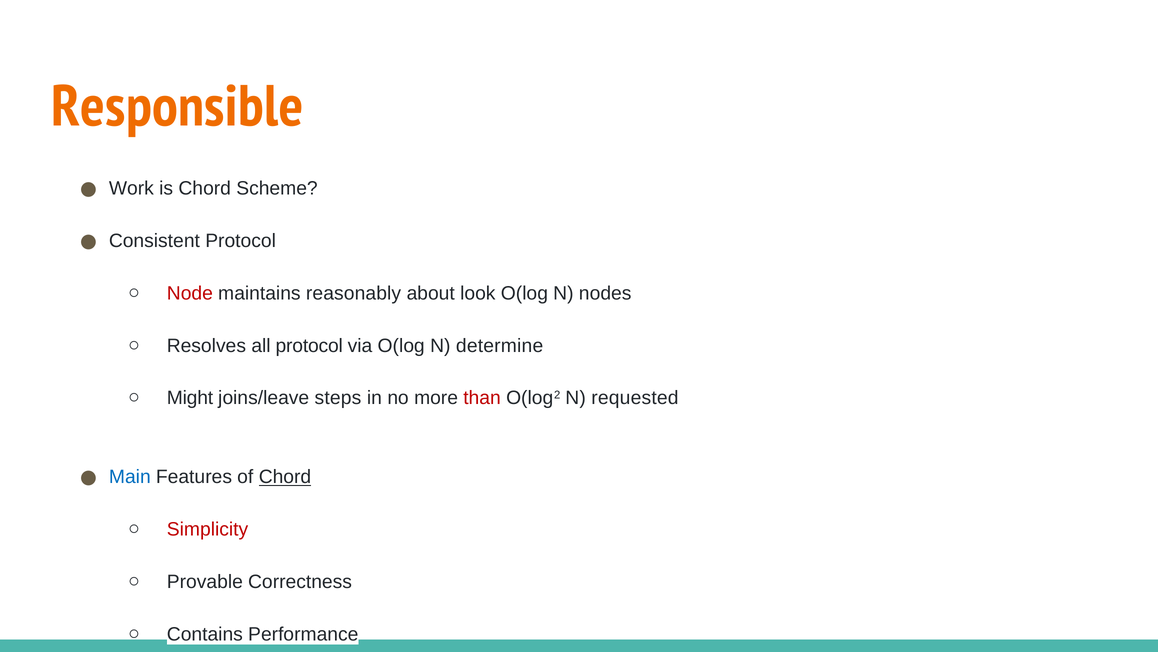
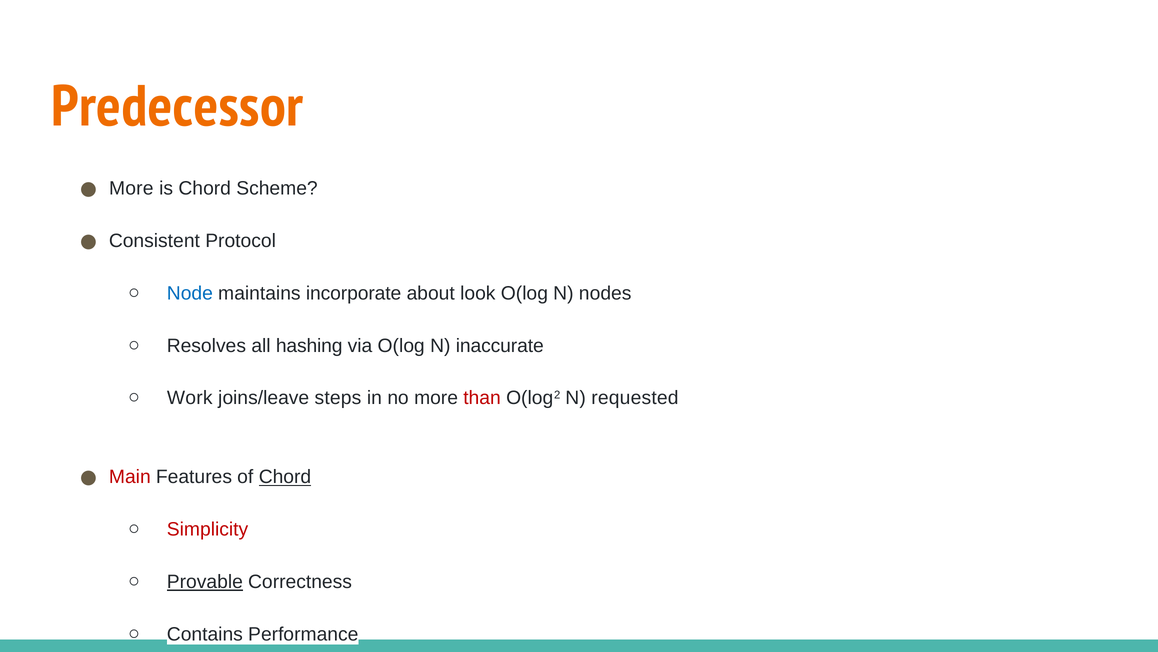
Responsible: Responsible -> Predecessor
Work at (131, 188): Work -> More
Node colour: red -> blue
reasonably: reasonably -> incorporate
all protocol: protocol -> hashing
determine: determine -> inaccurate
Might: Might -> Work
Main colour: blue -> red
Provable underline: none -> present
